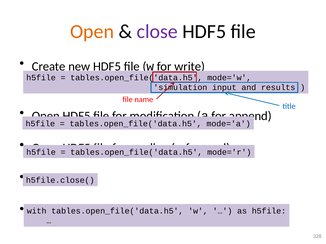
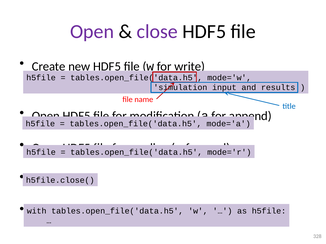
Open at (92, 32) colour: orange -> purple
